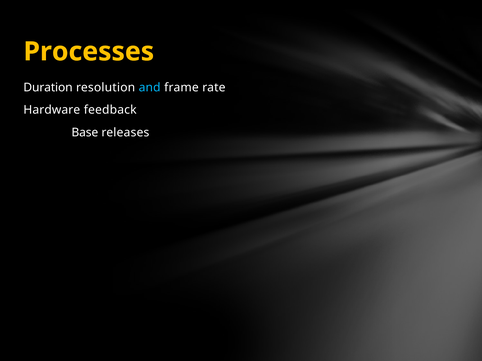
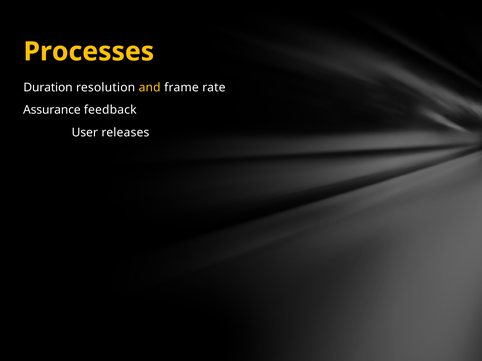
and colour: light blue -> yellow
Hardware: Hardware -> Assurance
Base: Base -> User
